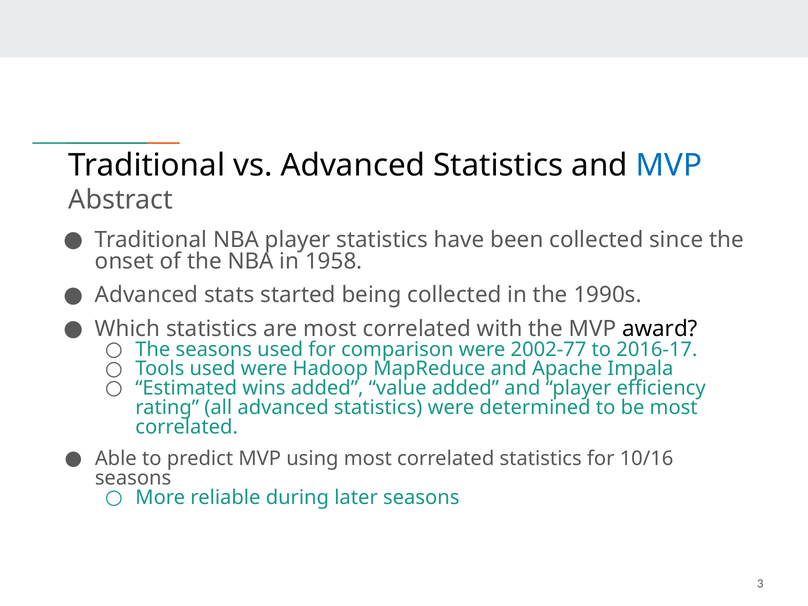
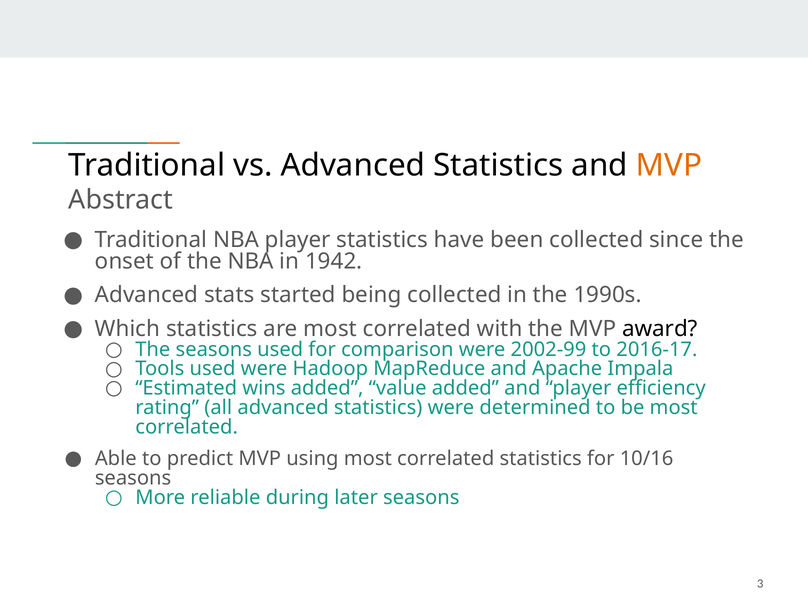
MVP at (669, 165) colour: blue -> orange
1958: 1958 -> 1942
2002-77: 2002-77 -> 2002-99
